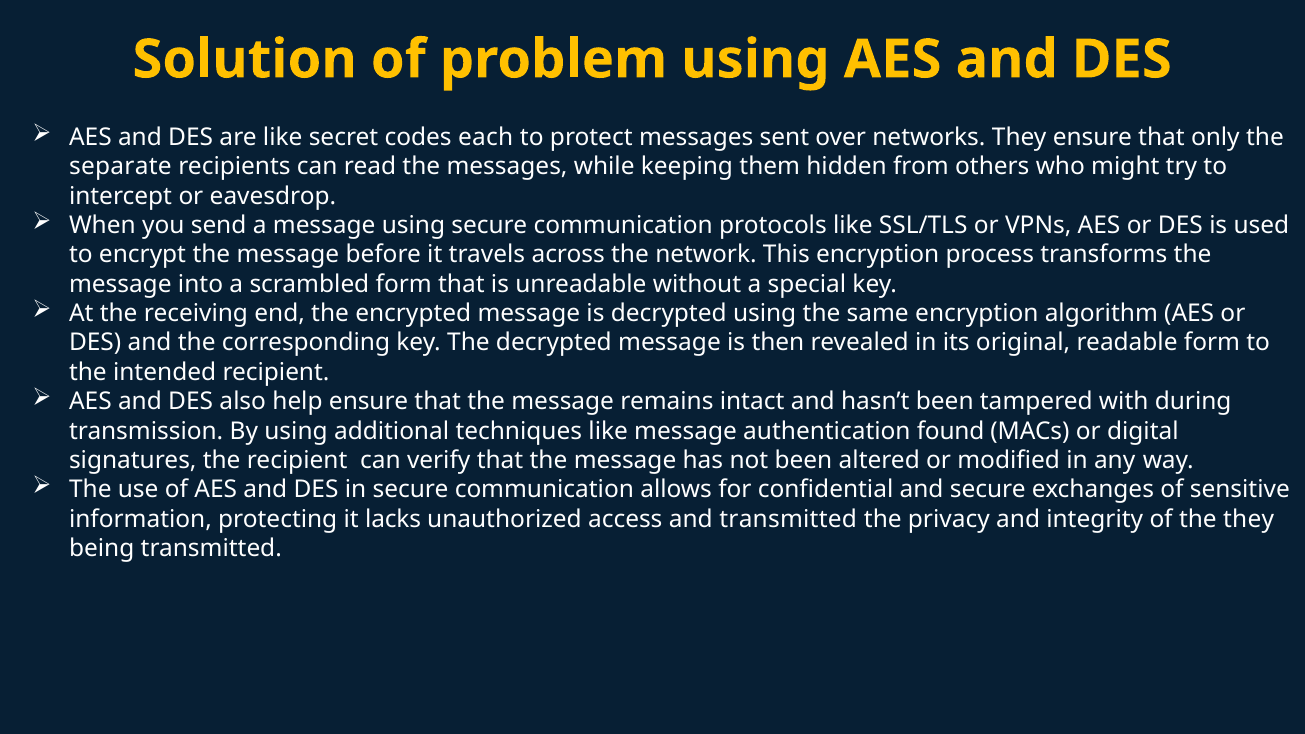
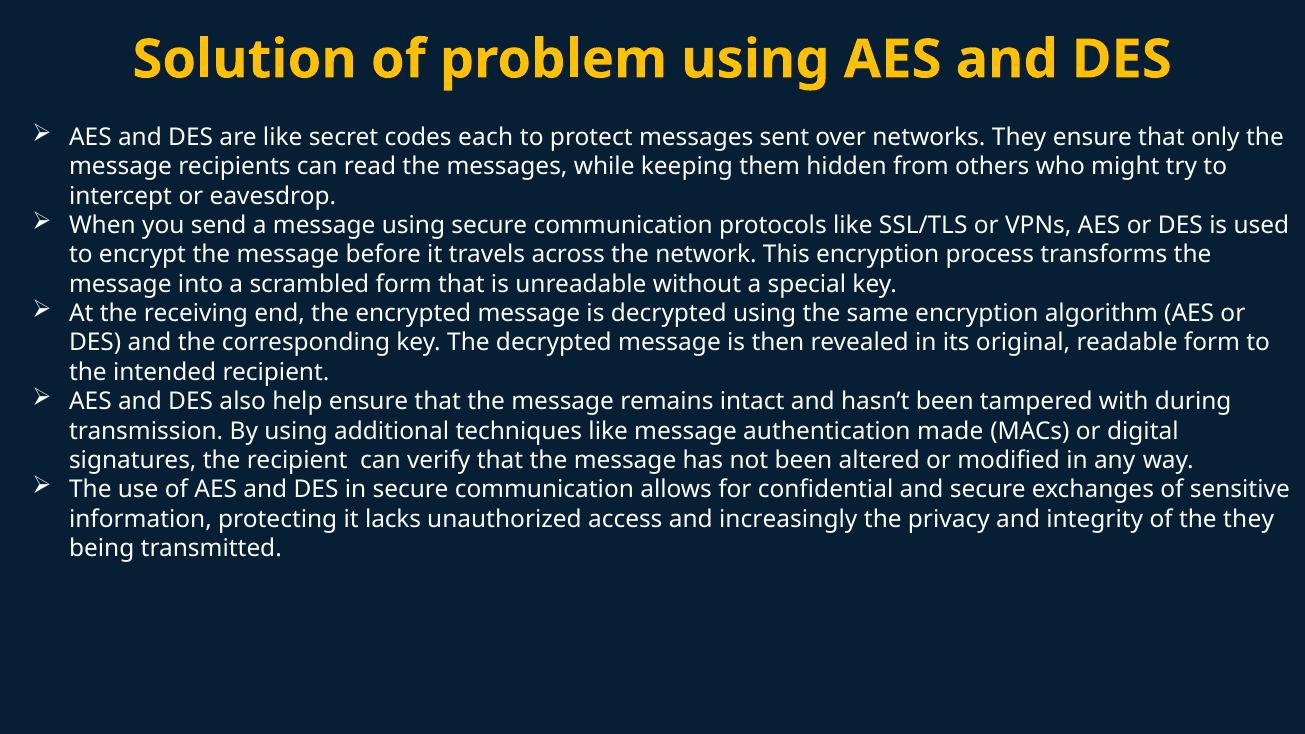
separate at (120, 167): separate -> message
found: found -> made
and transmitted: transmitted -> increasingly
